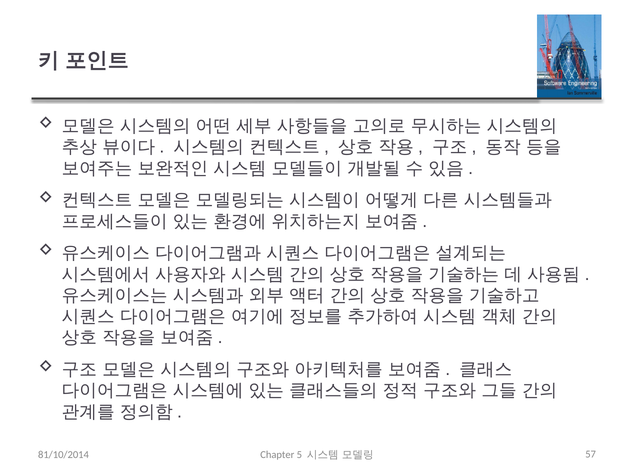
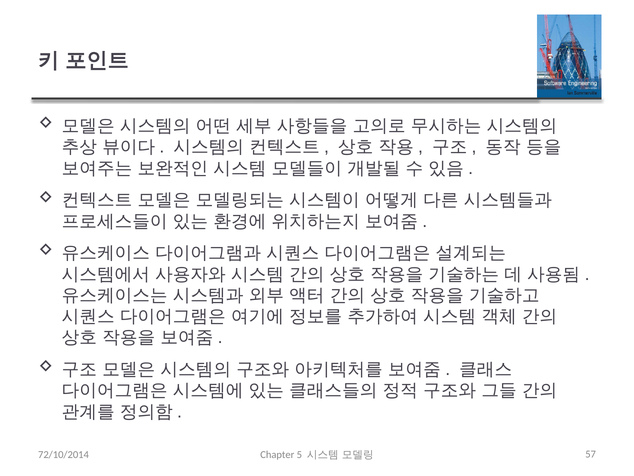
81/10/2014: 81/10/2014 -> 72/10/2014
